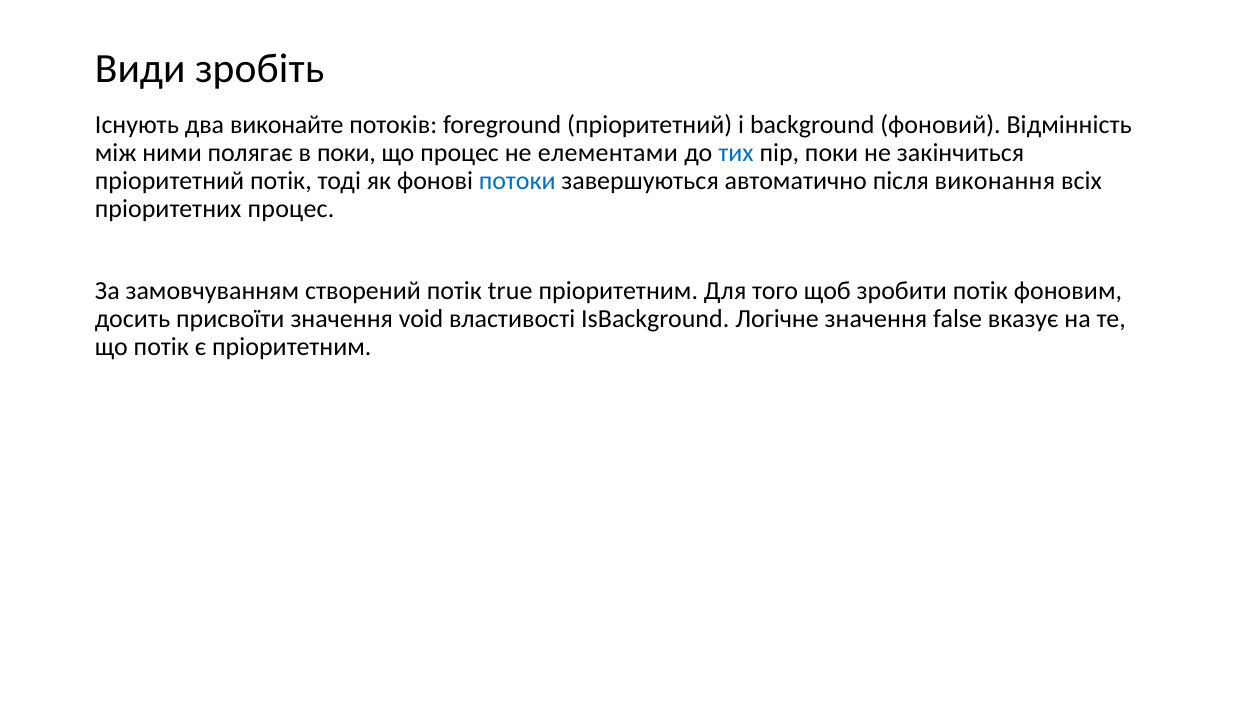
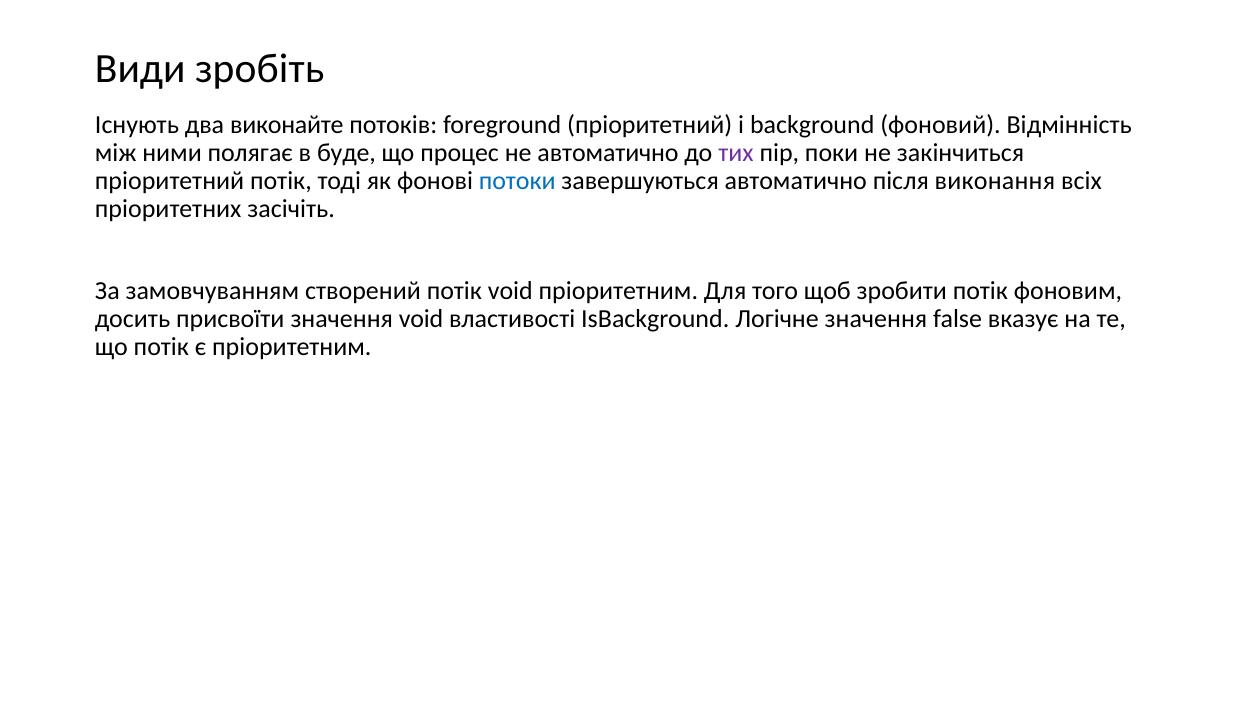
в поки: поки -> буде
не елементами: елементами -> автоматично
тих colour: blue -> purple
пріоритетних процес: процес -> засічіть
потік true: true -> void
